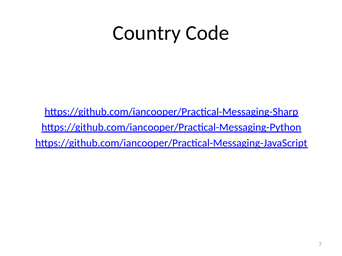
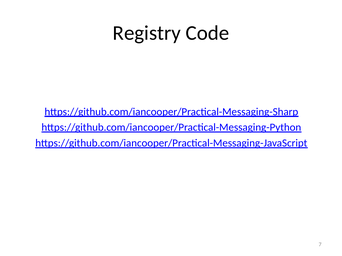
Country: Country -> Registry
